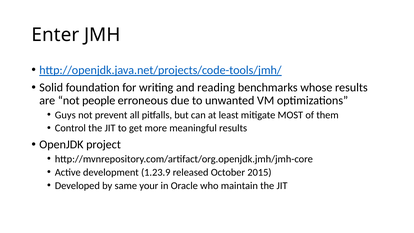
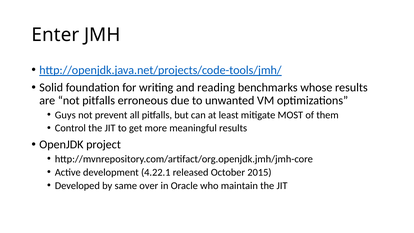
not people: people -> pitfalls
1.23.9: 1.23.9 -> 4.22.1
your: your -> over
